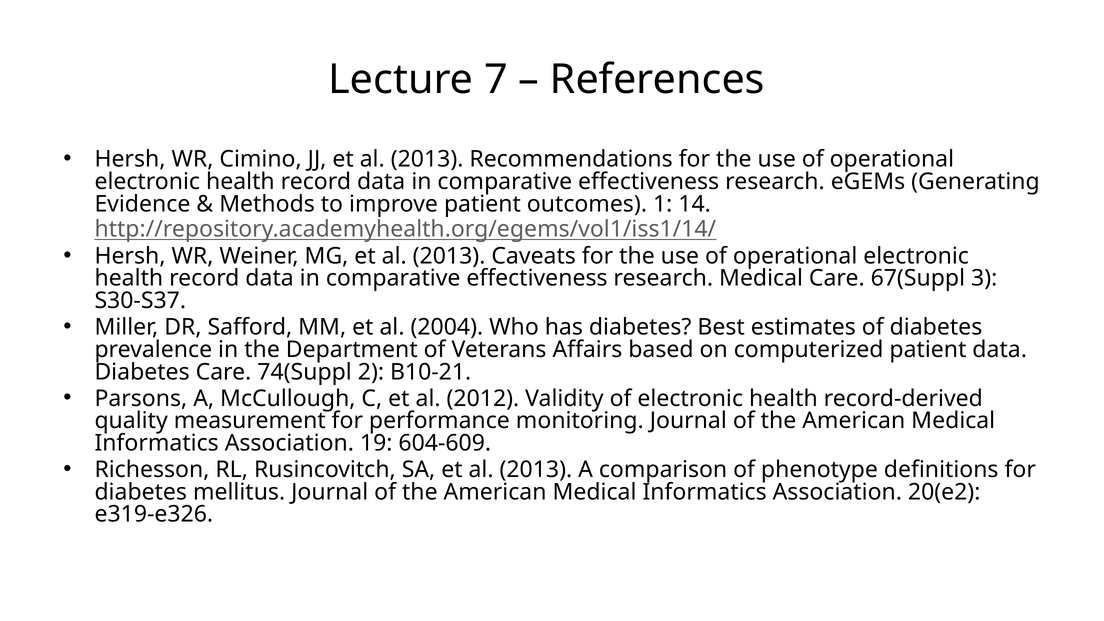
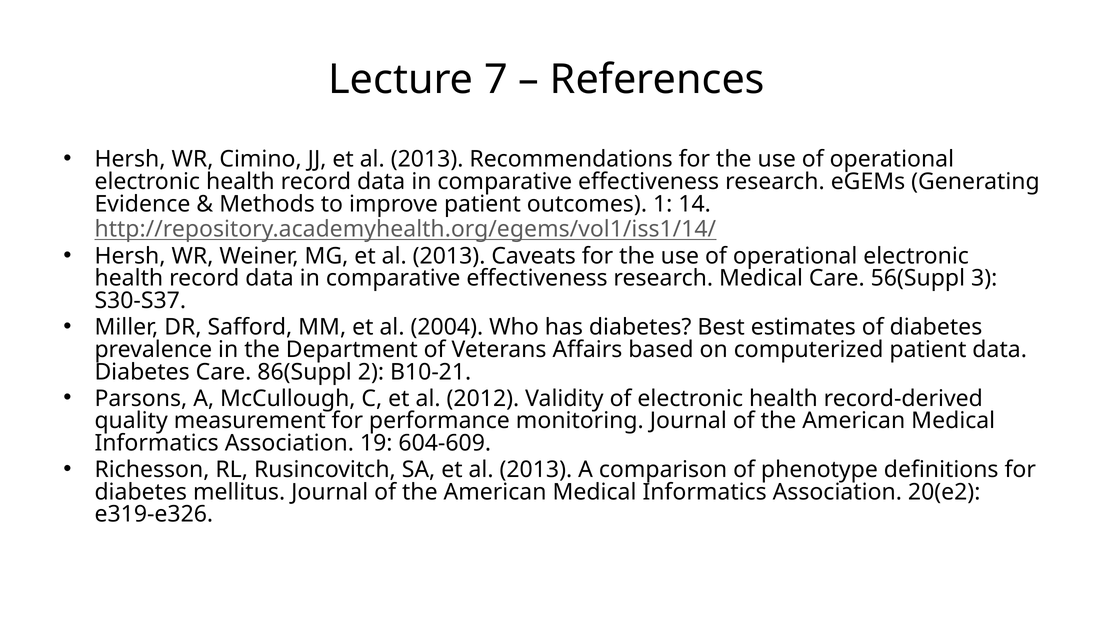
67(Suppl: 67(Suppl -> 56(Suppl
74(Suppl: 74(Suppl -> 86(Suppl
